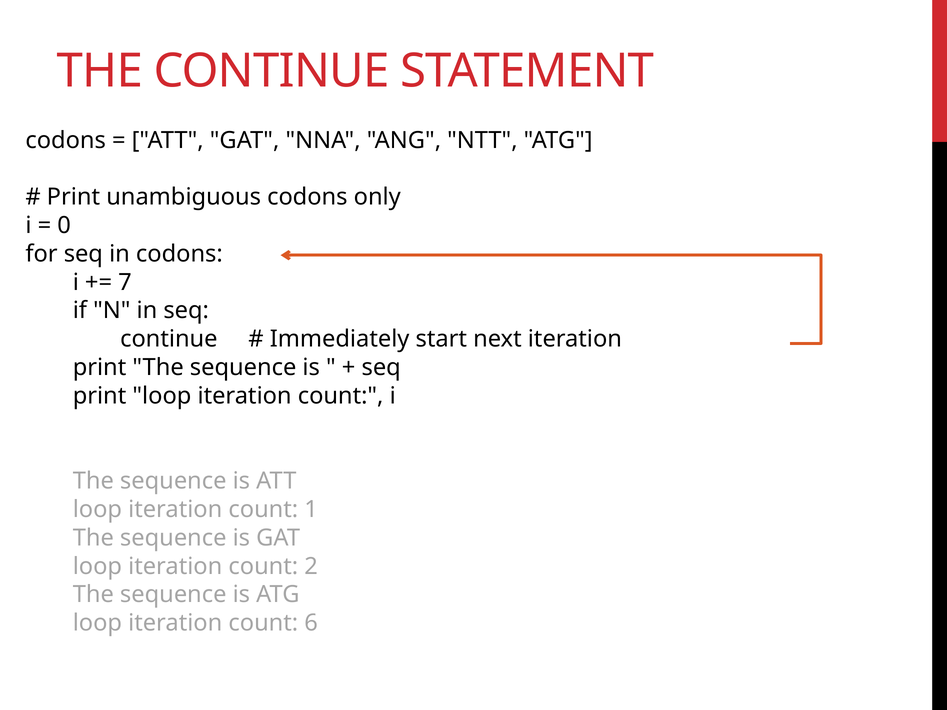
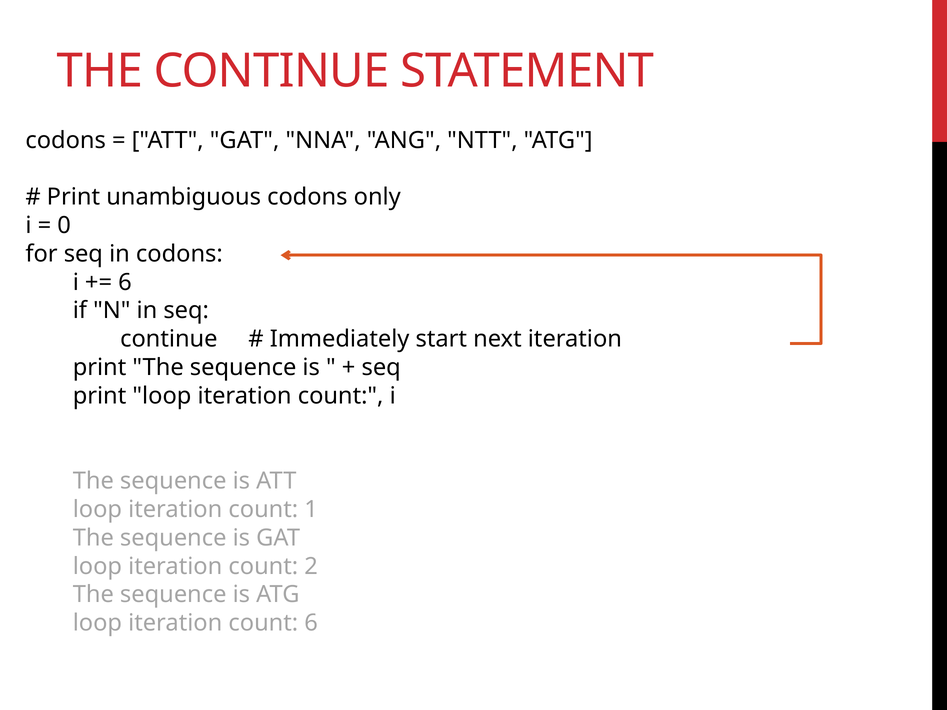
7 at (125, 282): 7 -> 6
